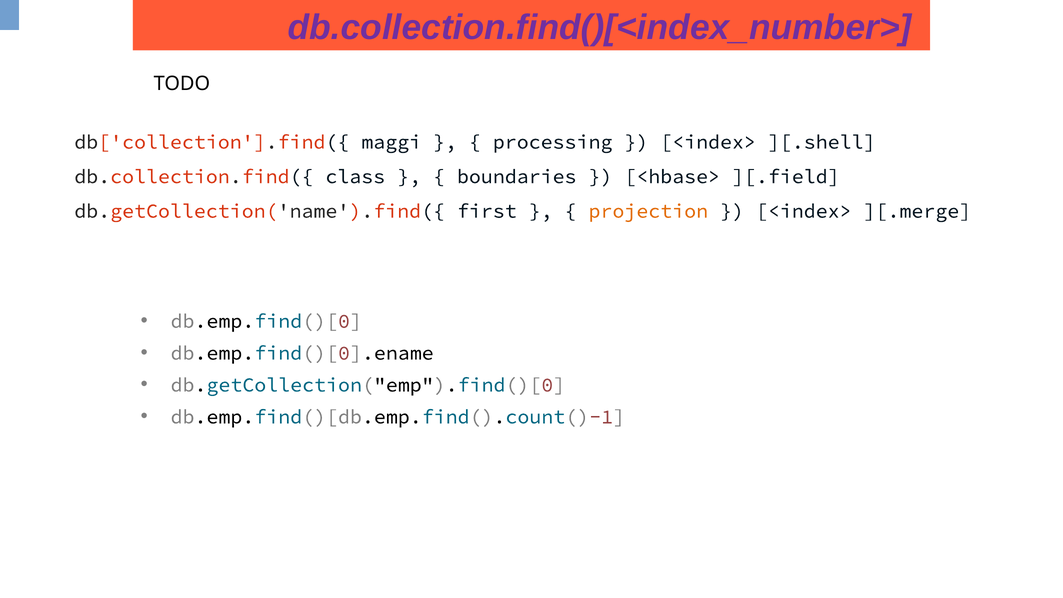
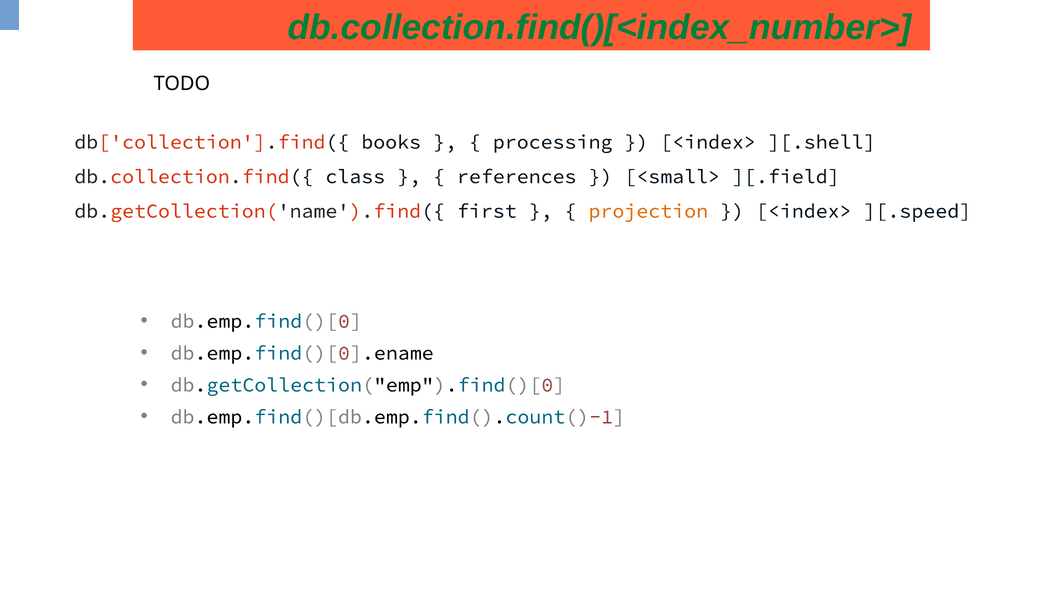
db.collection.find()[<index_number> colour: purple -> green
maggi: maggi -> books
boundaries: boundaries -> references
<hbase>: <hbase> -> <small>
][.merge: ][.merge -> ][.speed
